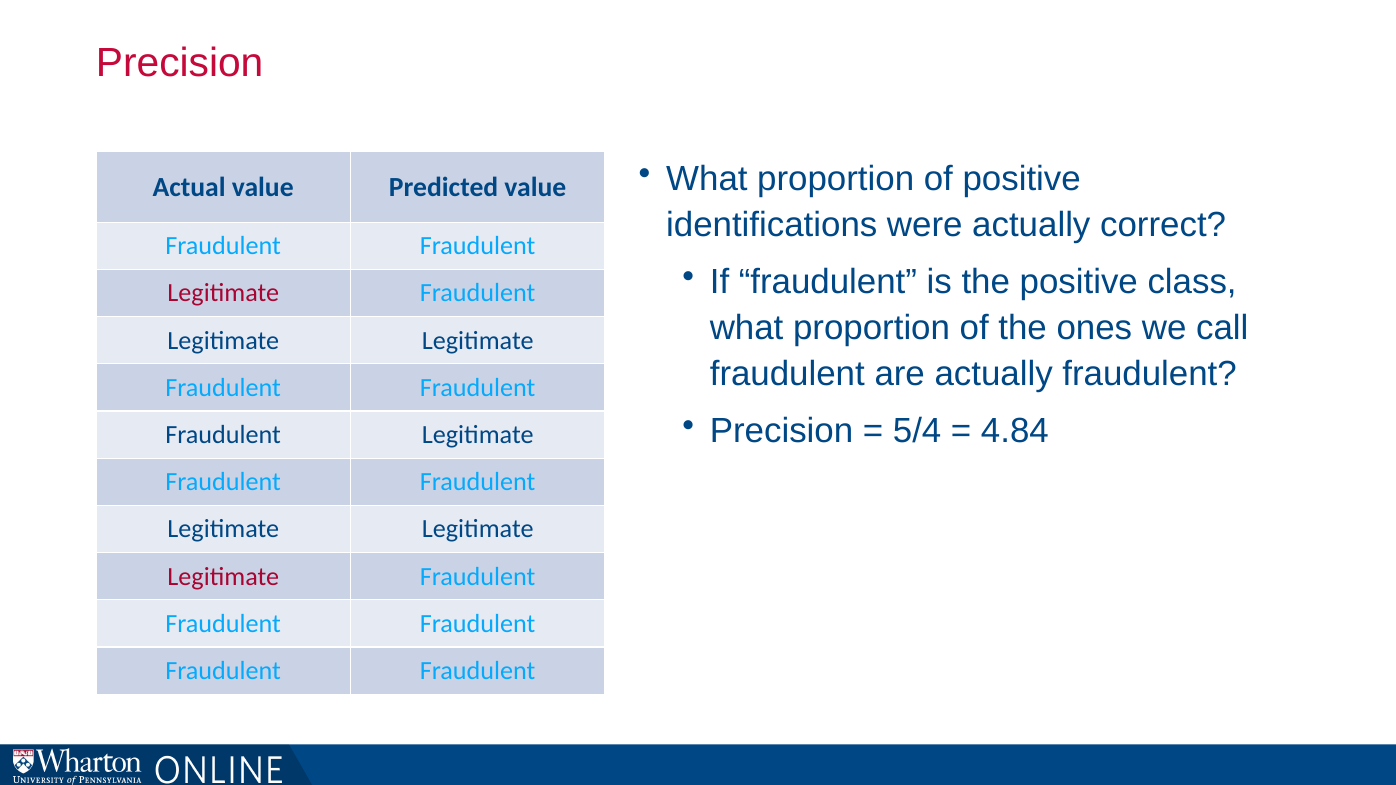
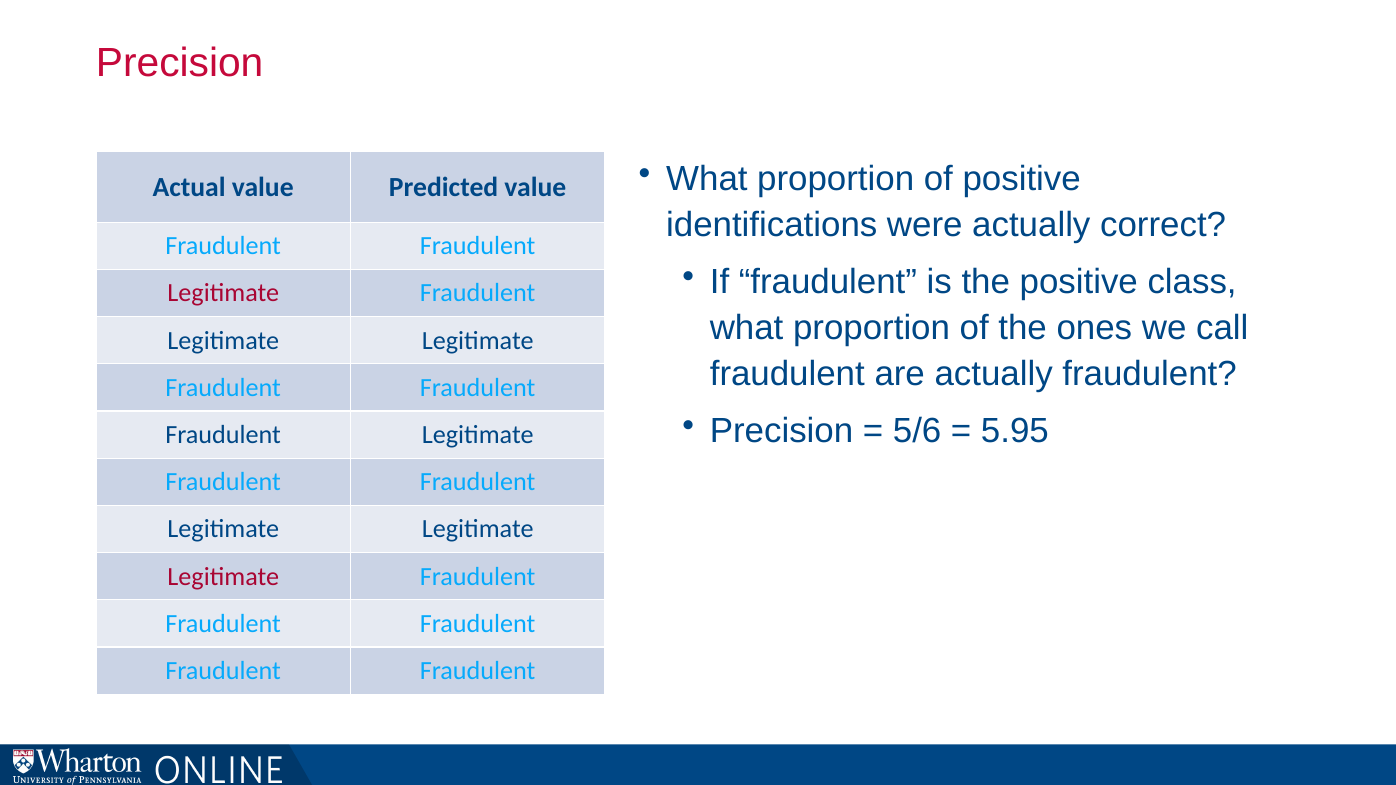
5/4: 5/4 -> 5/6
4.84: 4.84 -> 5.95
